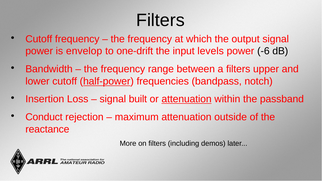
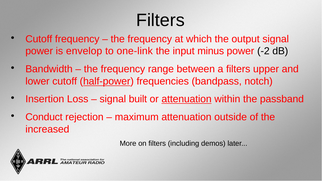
one-drift: one-drift -> one-link
levels: levels -> minus
-6: -6 -> -2
reactance: reactance -> increased
